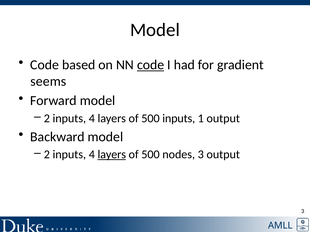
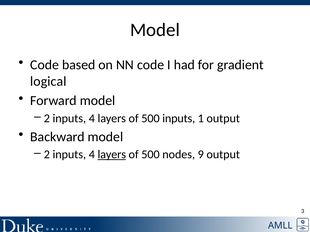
code at (151, 65) underline: present -> none
seems: seems -> logical
nodes 3: 3 -> 9
